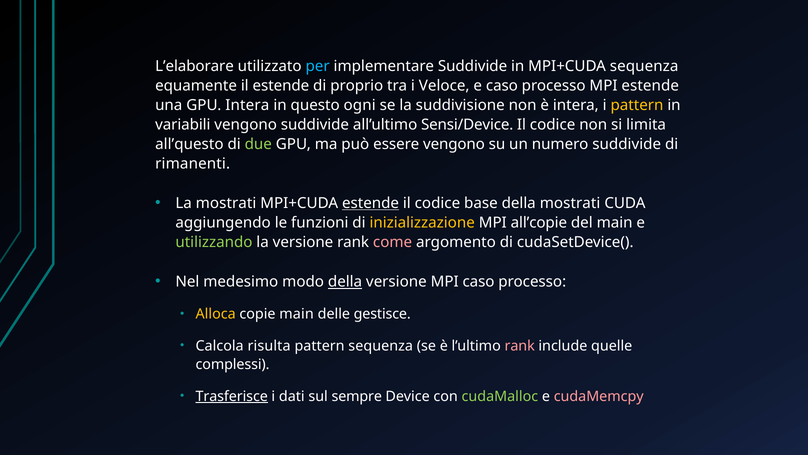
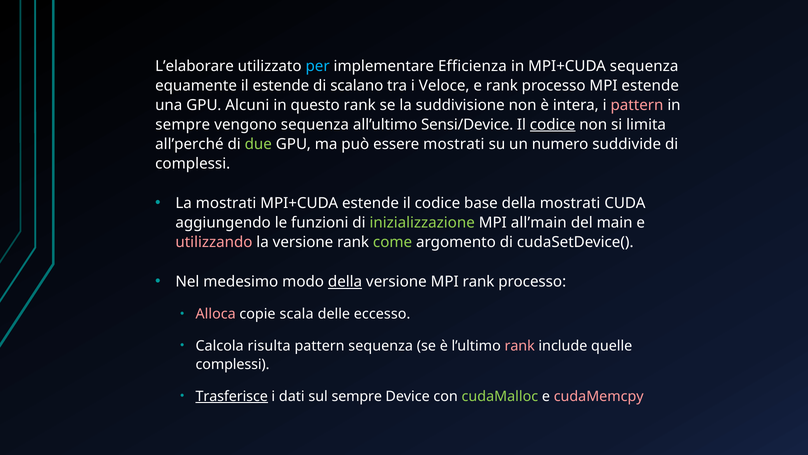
implementare Suddivide: Suddivide -> Efficienza
proprio: proprio -> scalano
e caso: caso -> rank
GPU Intera: Intera -> Alcuni
questo ogni: ogni -> rank
pattern at (637, 105) colour: yellow -> pink
variabili at (183, 124): variabili -> sempre
vengono suddivide: suddivide -> sequenza
codice at (553, 124) underline: none -> present
all’questo: all’questo -> all’perché
essere vengono: vengono -> mostrati
rimanenti at (193, 163): rimanenti -> complessi
estende at (371, 203) underline: present -> none
inizializzazione colour: yellow -> light green
all’copie: all’copie -> all’main
utilizzando colour: light green -> pink
come colour: pink -> light green
MPI caso: caso -> rank
Alloca colour: yellow -> pink
copie main: main -> scala
gestisce: gestisce -> eccesso
